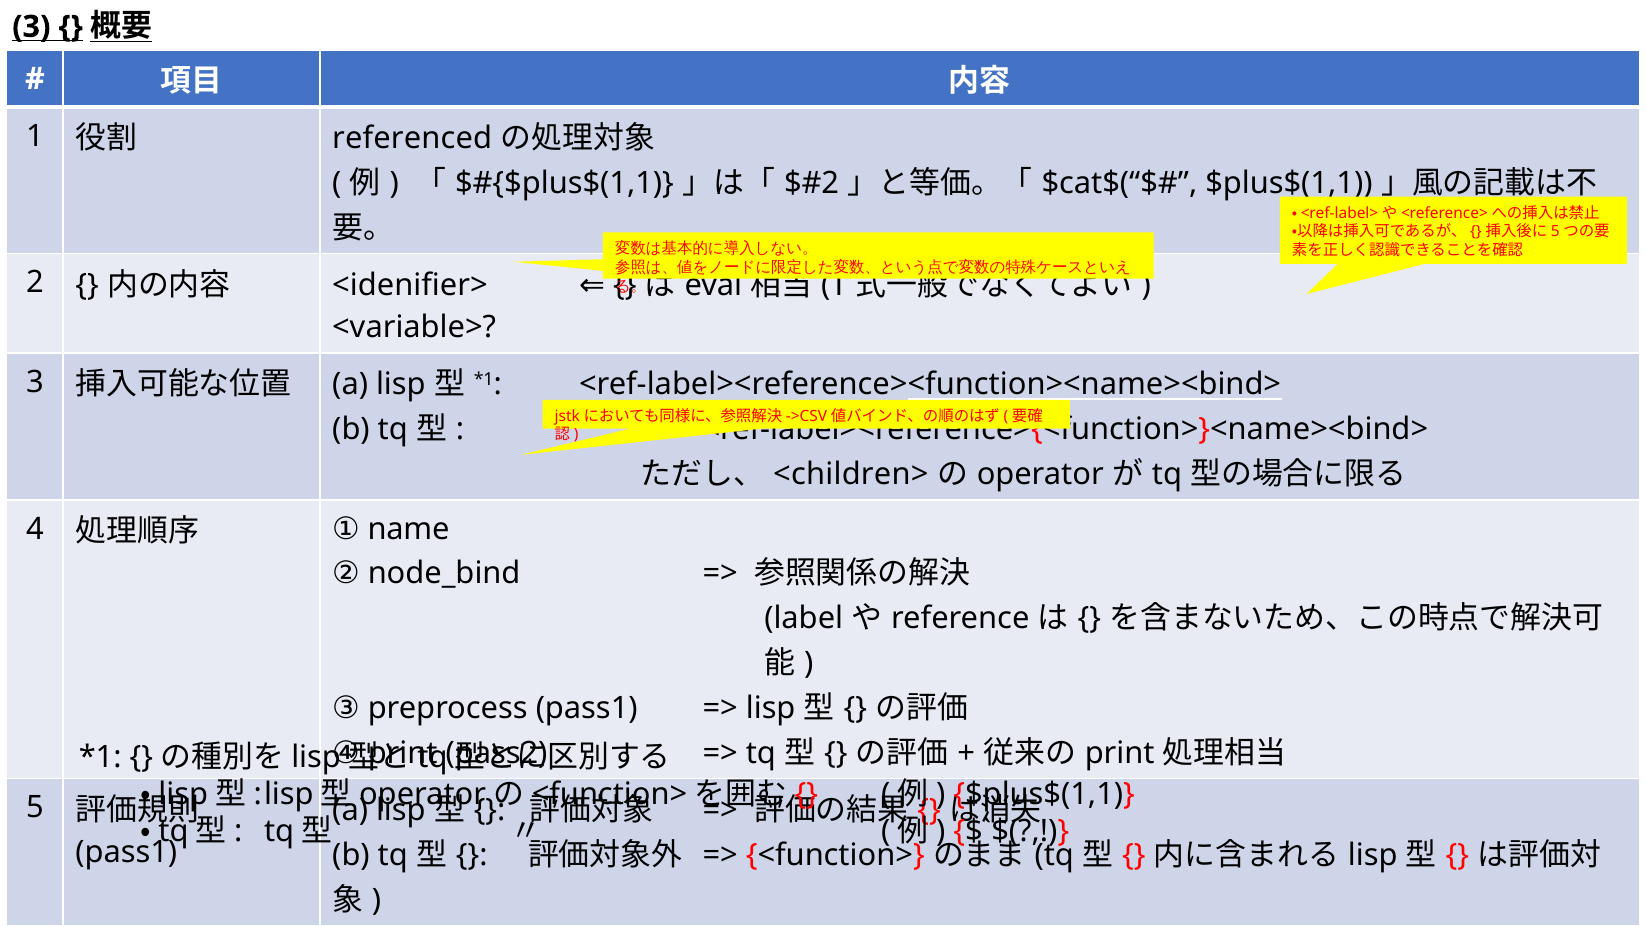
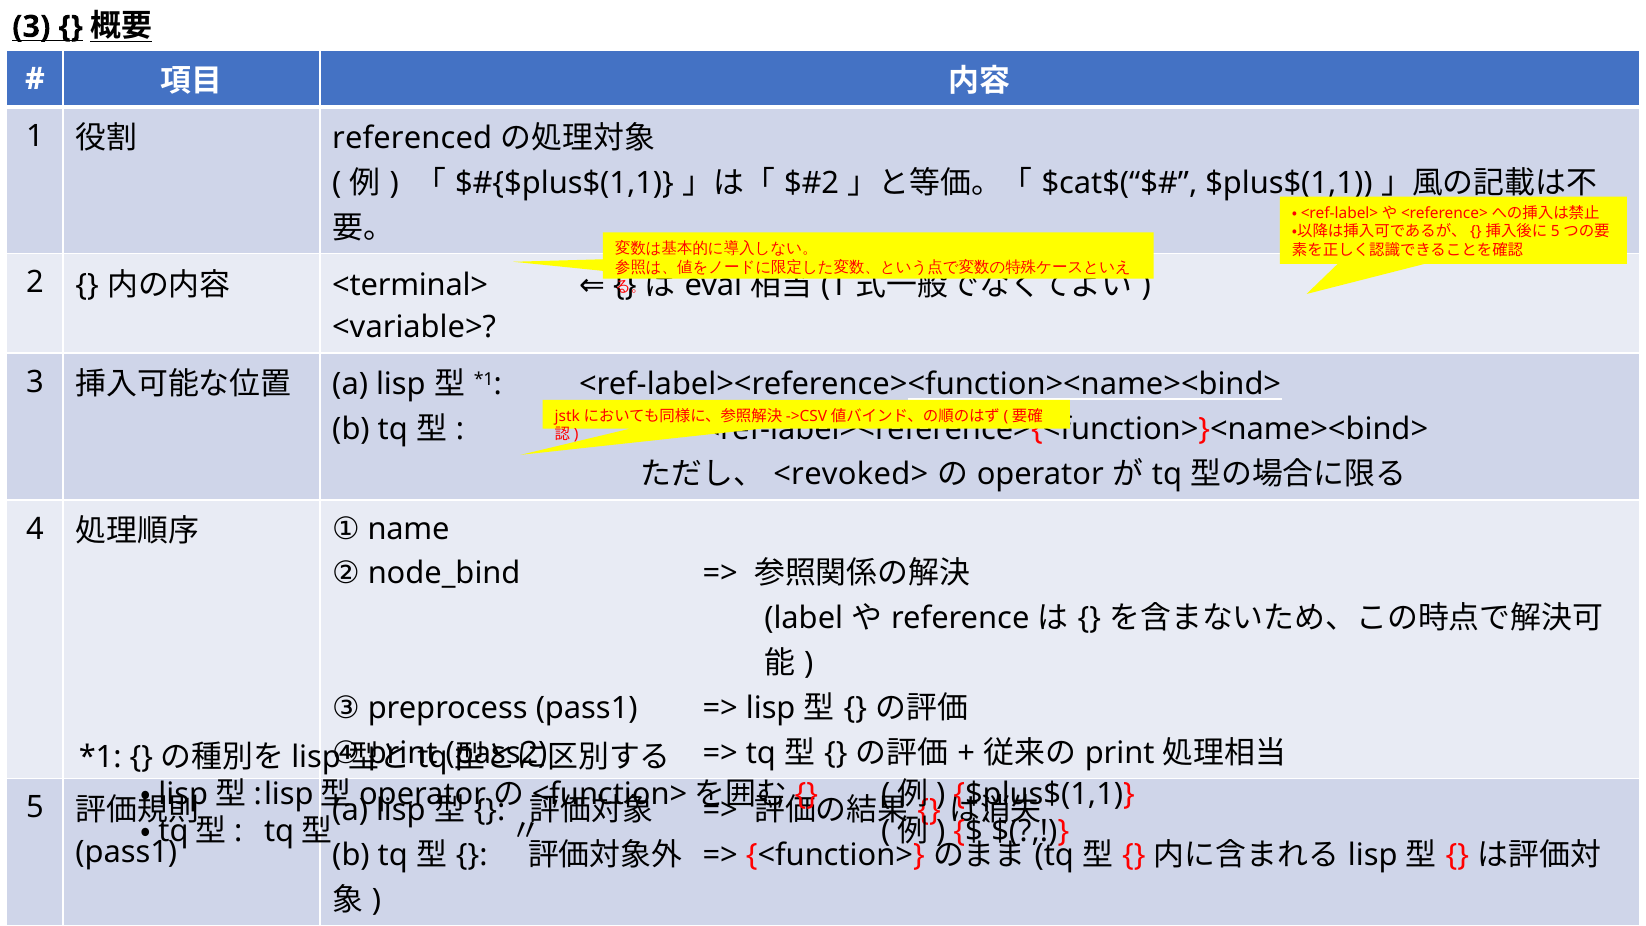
<idenifier>: <idenifier> -> <terminal>
<children>: <children> -> <revoked>
